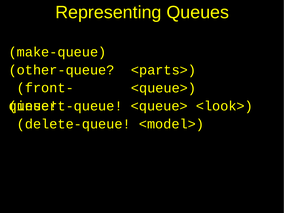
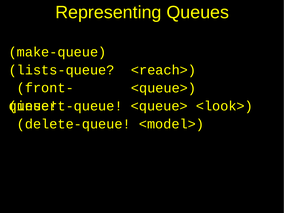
other-queue: other-queue -> lists-queue
<parts>: <parts> -> <reach>
